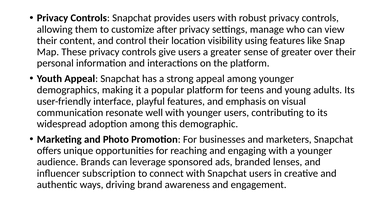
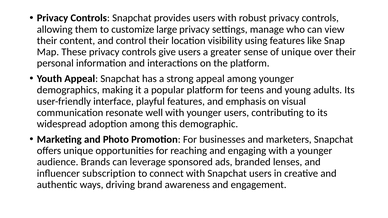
after: after -> large
of greater: greater -> unique
